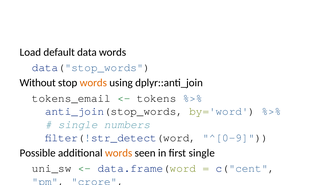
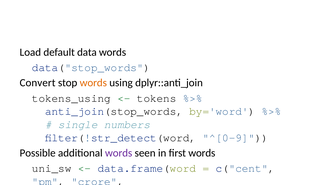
Without: Without -> Convert
tokens_email: tokens_email -> tokens_using
words at (119, 153) colour: orange -> purple
first single: single -> words
